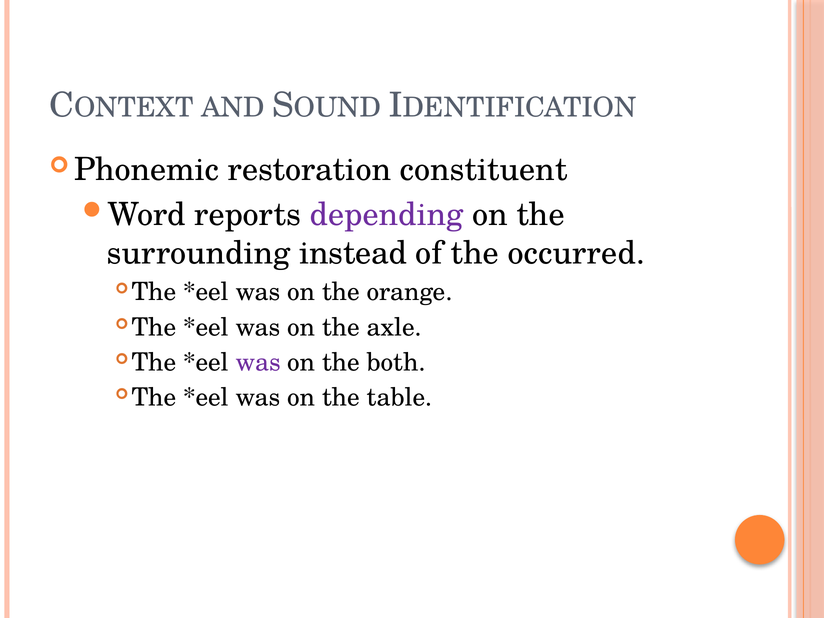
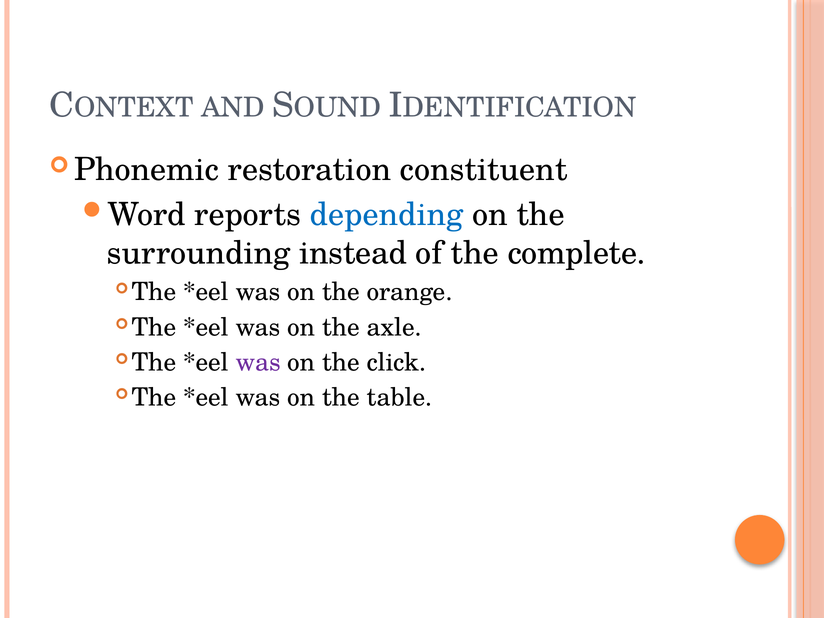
depending colour: purple -> blue
occurred: occurred -> complete
both: both -> click
